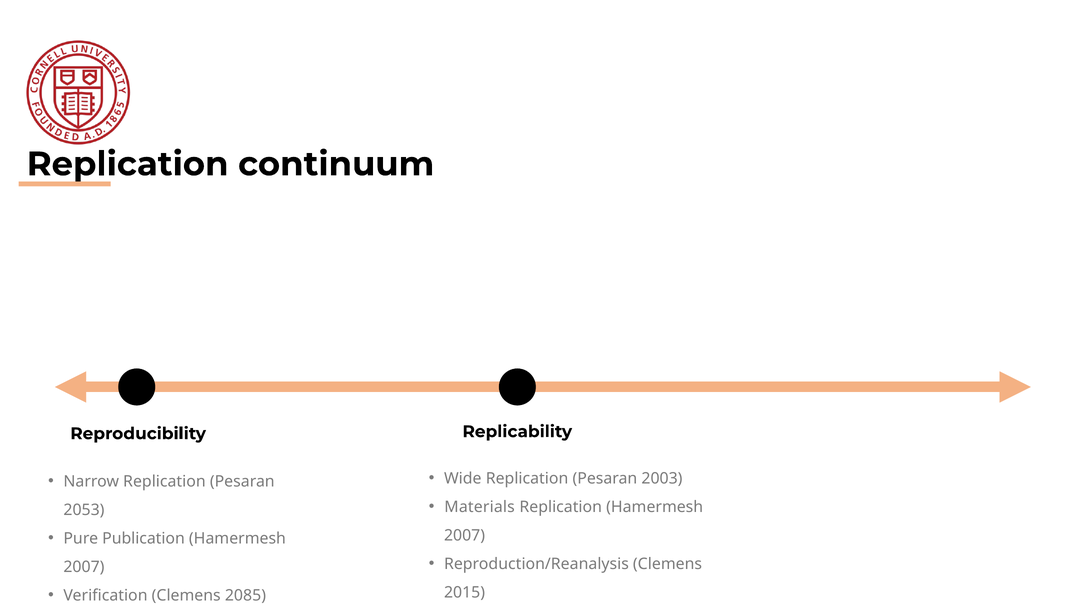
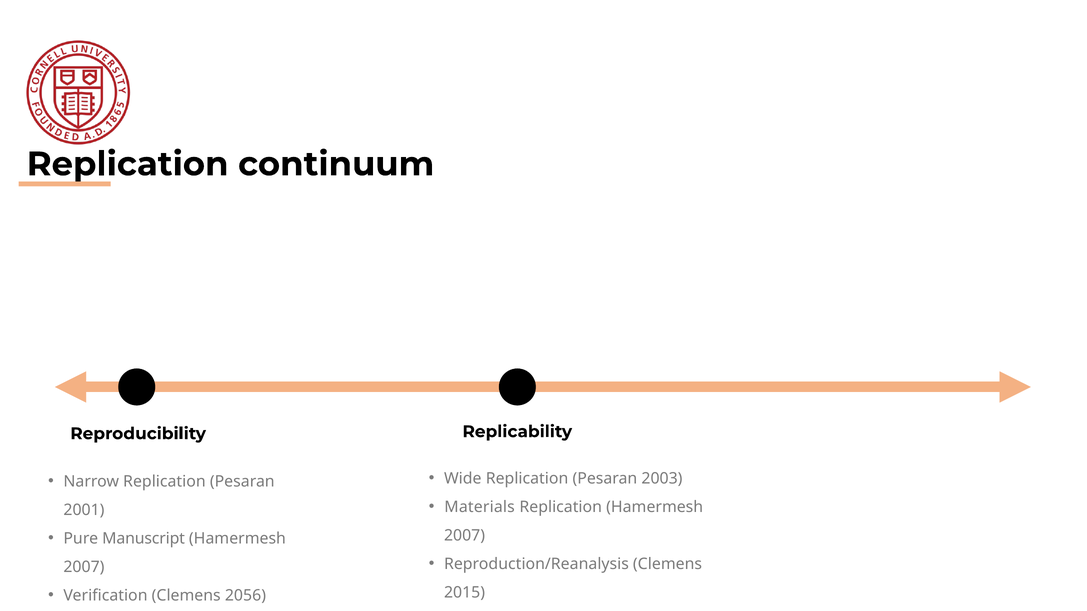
2053: 2053 -> 2001
Publication: Publication -> Manuscript
2085: 2085 -> 2056
